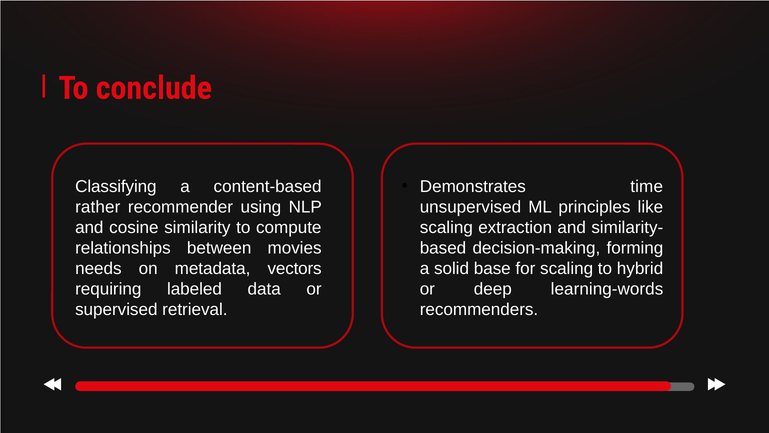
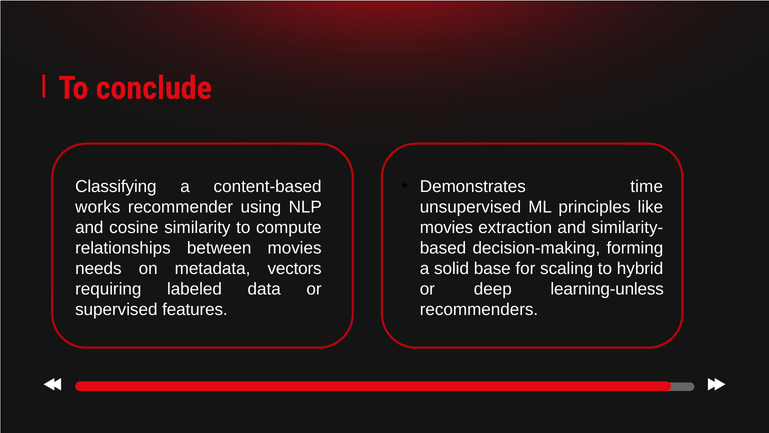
rather: rather -> works
scaling at (446, 227): scaling -> movies
learning-words: learning-words -> learning-unless
retrieval: retrieval -> features
